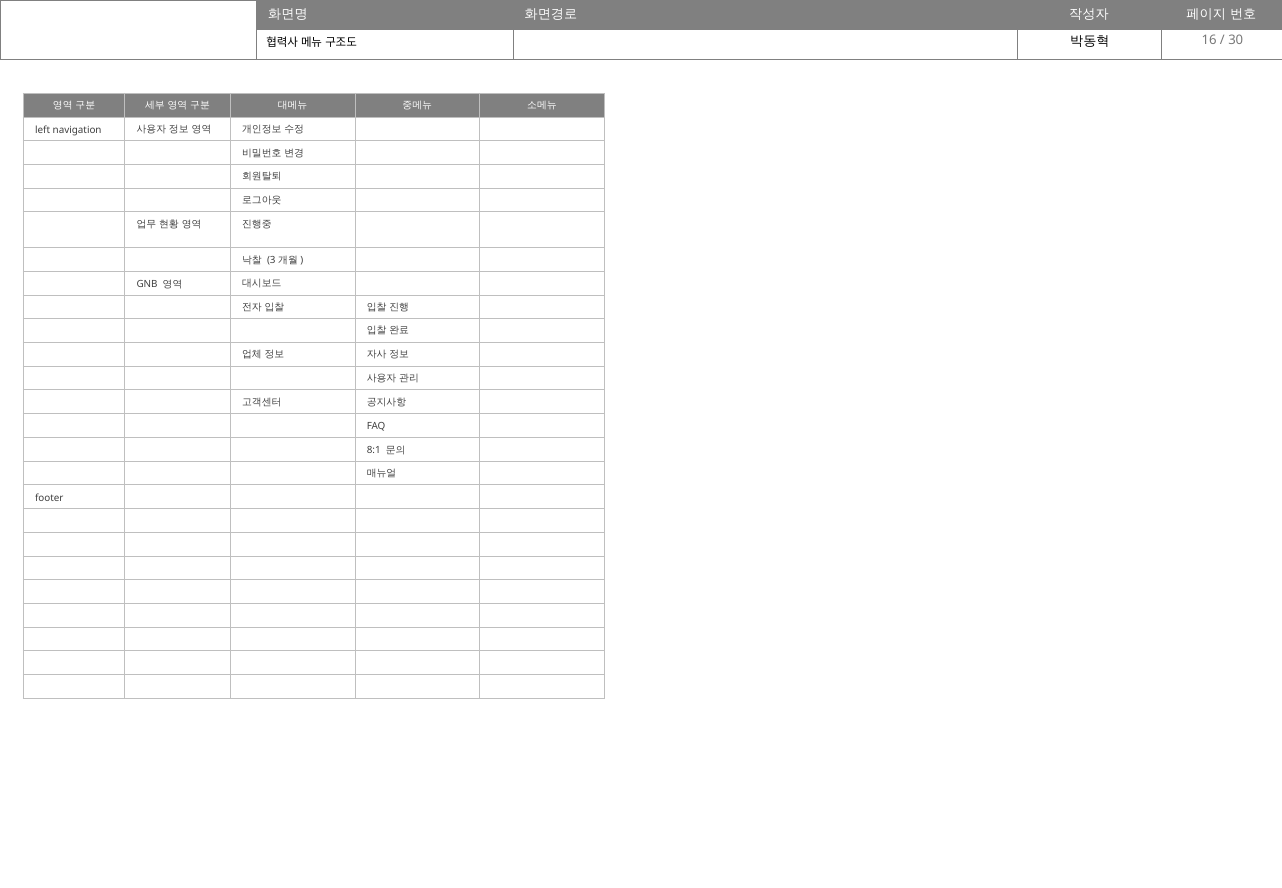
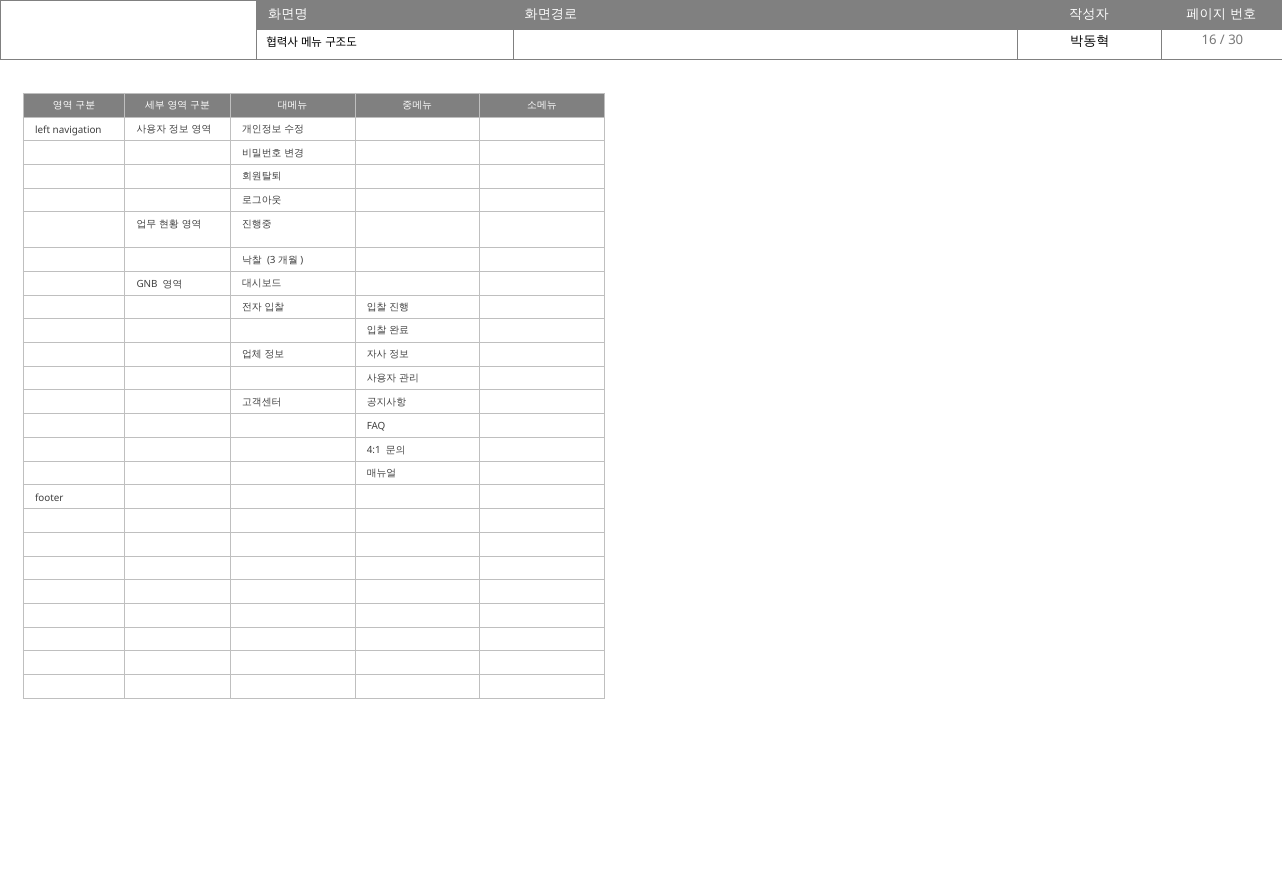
8:1: 8:1 -> 4:1
